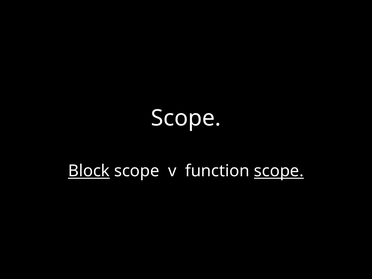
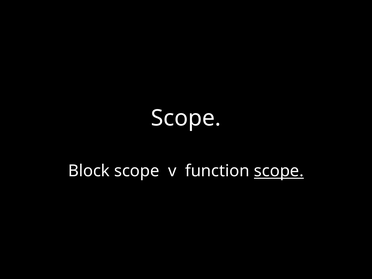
Block underline: present -> none
